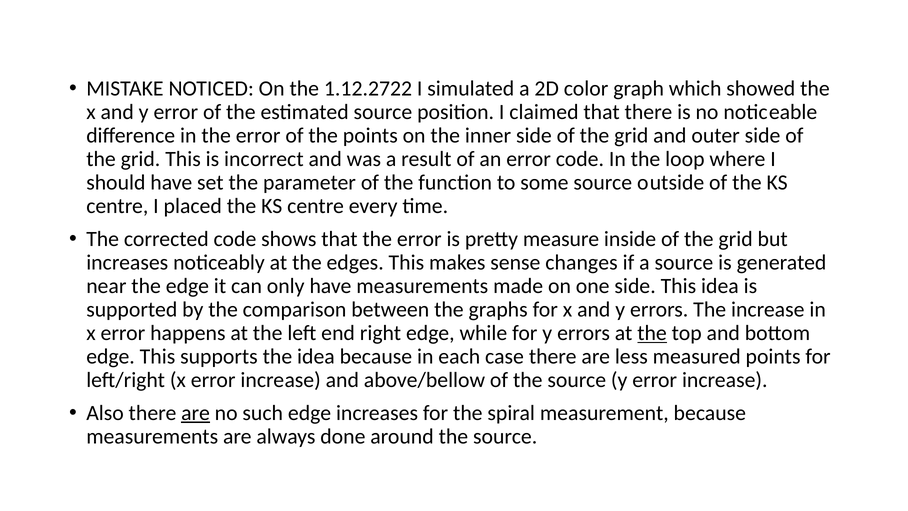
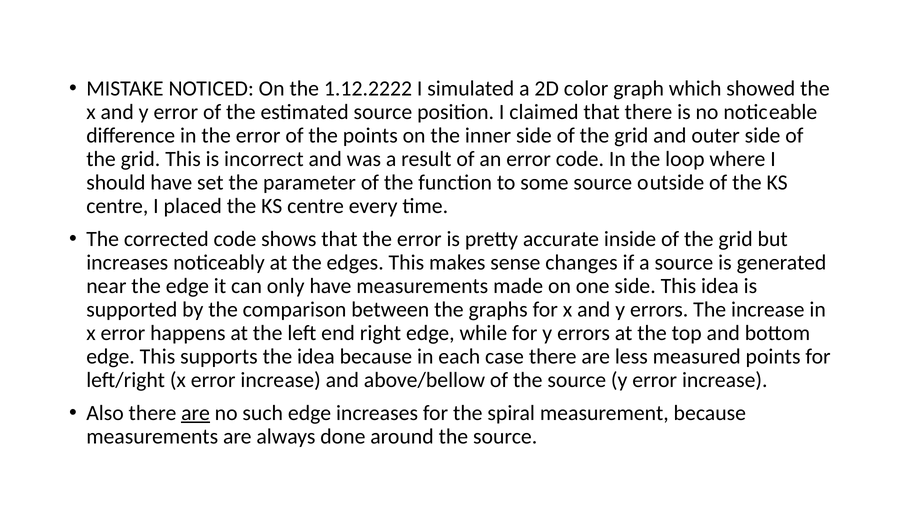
1.12.2722: 1.12.2722 -> 1.12.2222
measure: measure -> accurate
the at (652, 333) underline: present -> none
